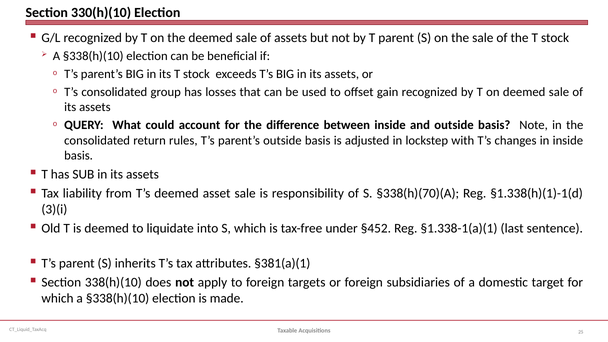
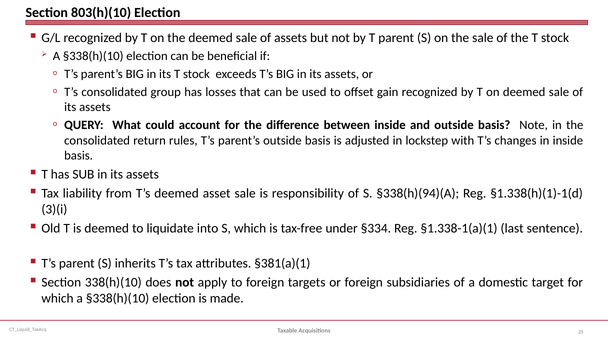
330(h)(10: 330(h)(10 -> 803(h)(10
§338(h)(70)(A: §338(h)(70)(A -> §338(h)(94)(A
§452: §452 -> §334
